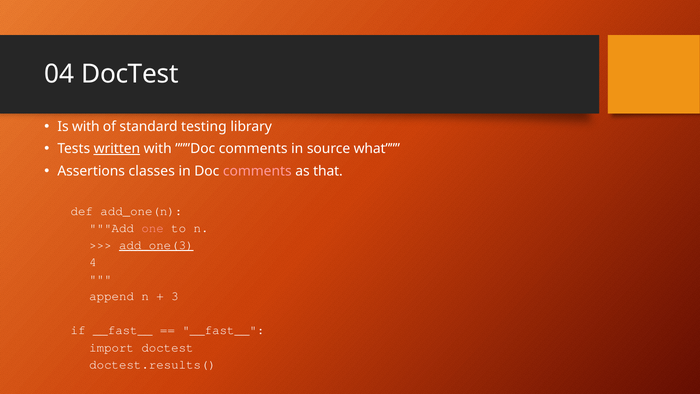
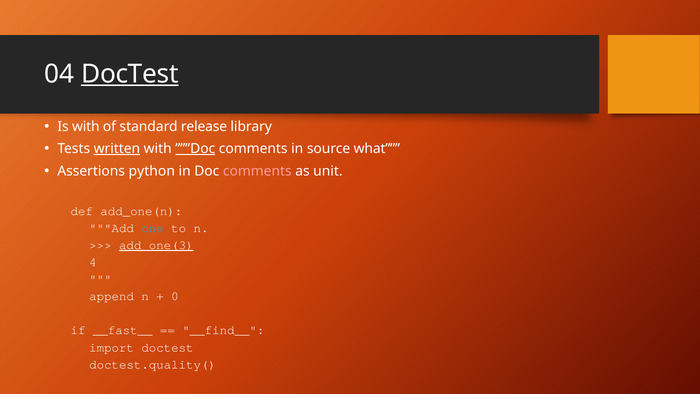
DocTest at (130, 74) underline: none -> present
testing: testing -> release
”””Doc underline: none -> present
classes: classes -> python
that: that -> unit
one colour: pink -> light blue
3: 3 -> 0
__fast__ at (223, 330): __fast__ -> __find__
doctest.results(: doctest.results( -> doctest.quality(
